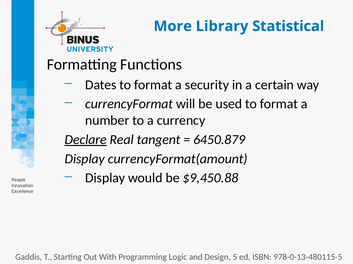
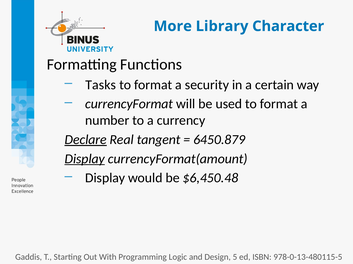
Statistical: Statistical -> Character
Dates: Dates -> Tasks
Display at (85, 159) underline: none -> present
$9,450.88: $9,450.88 -> $6,450.48
